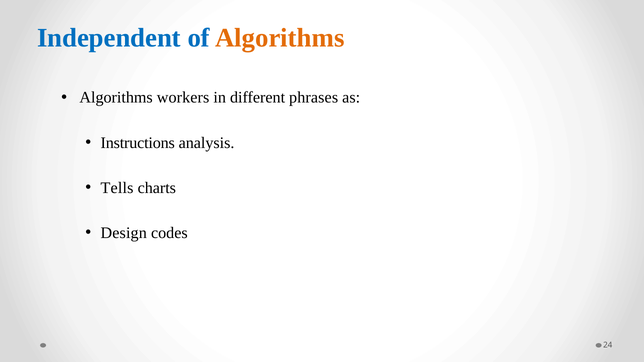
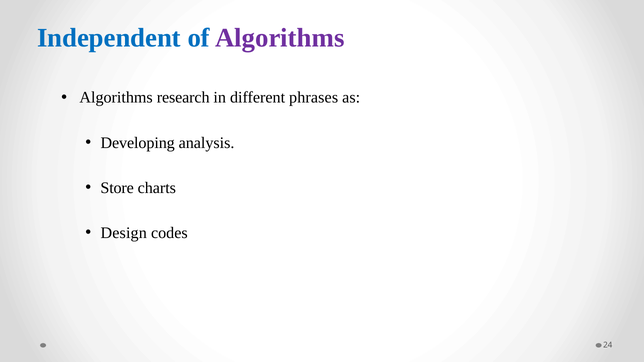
Algorithms at (280, 38) colour: orange -> purple
workers: workers -> research
Instructions: Instructions -> Developing
Tells: Tells -> Store
